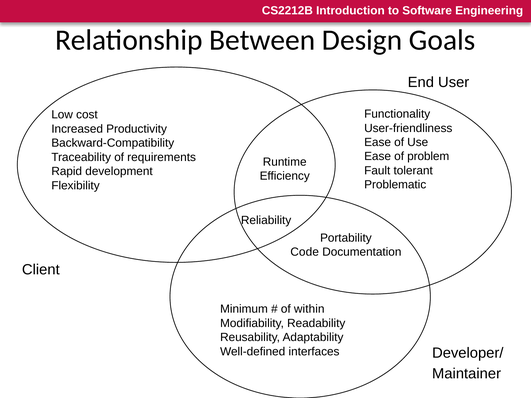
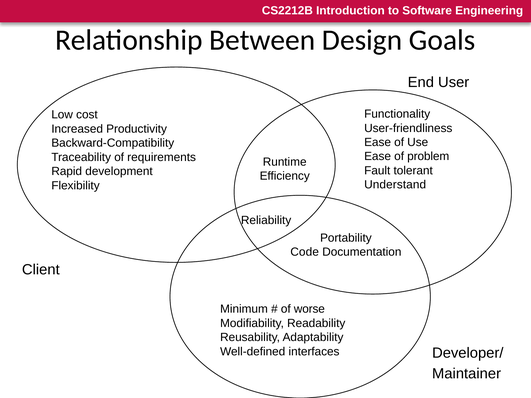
Problematic: Problematic -> Understand
within: within -> worse
